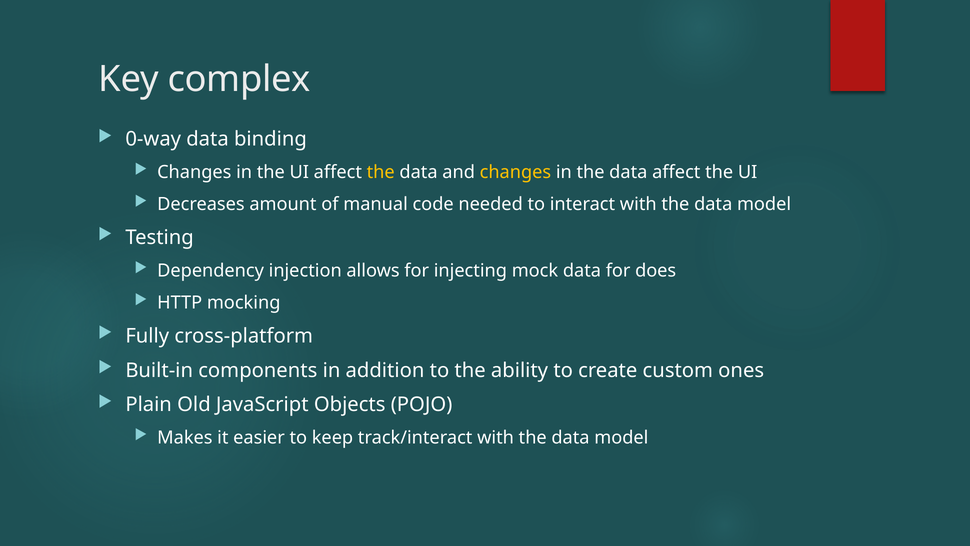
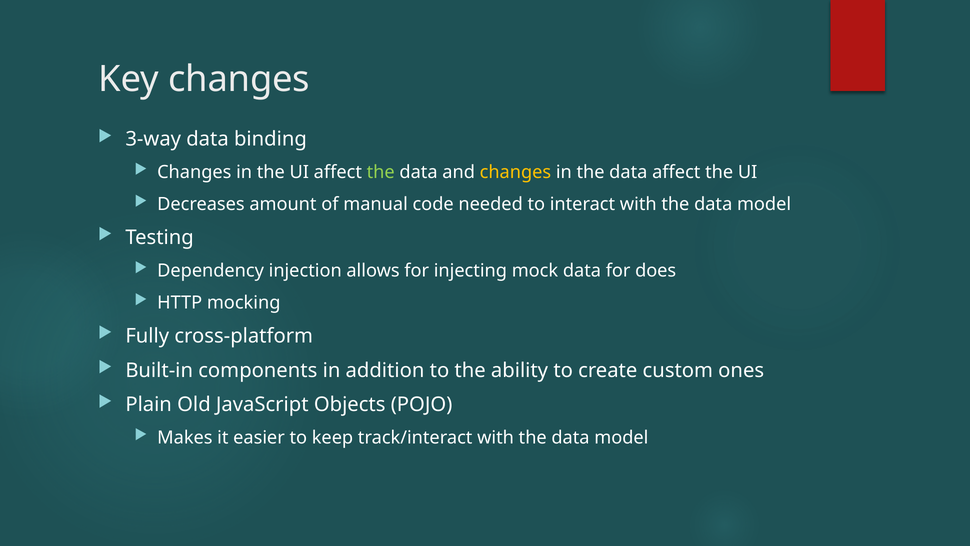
Key complex: complex -> changes
0-way: 0-way -> 3-way
the at (381, 172) colour: yellow -> light green
